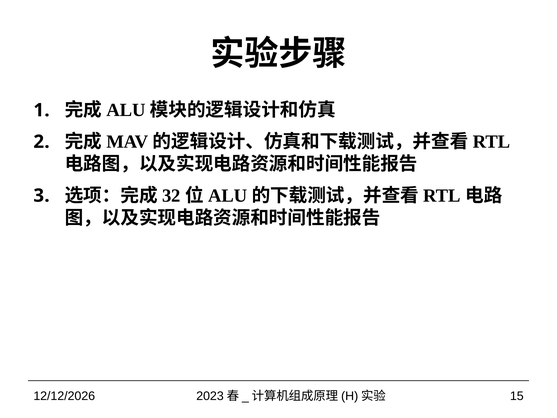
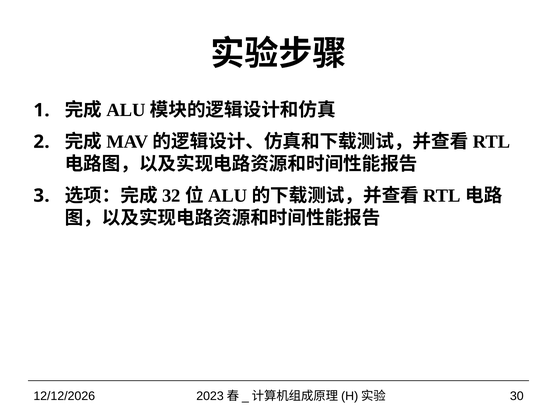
15: 15 -> 30
